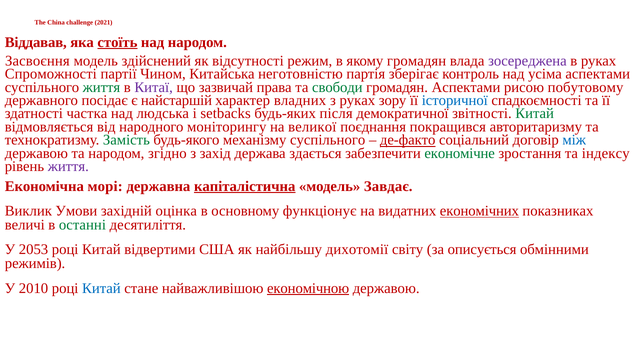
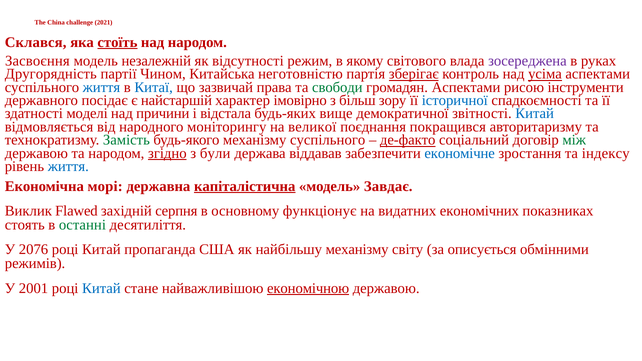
Віддавав: Віддавав -> Склався
здійснений: здійснений -> незалежній
якому громадян: громадян -> світового
Спроможності: Спроможності -> Другорядність
зберігає underline: none -> present
усіма underline: none -> present
життя at (101, 87) colour: green -> blue
Китаї colour: purple -> blue
побутовому: побутовому -> інструменти
владних: владних -> імовірно
з руках: руках -> більш
частка: частка -> моделі
людська: людська -> причини
setbacks: setbacks -> відстала
після: після -> вище
Китай at (535, 114) colour: green -> blue
між colour: blue -> green
згідно underline: none -> present
захід: захід -> були
здається: здається -> віддавав
економічне colour: green -> blue
життя at (68, 166) colour: purple -> blue
Умови: Умови -> Flawed
оцінка: оцінка -> серпня
економічних underline: present -> none
величі: величі -> стоять
2053: 2053 -> 2076
відвертими: відвертими -> пропаганда
найбільшу дихотомії: дихотомії -> механізму
2010: 2010 -> 2001
